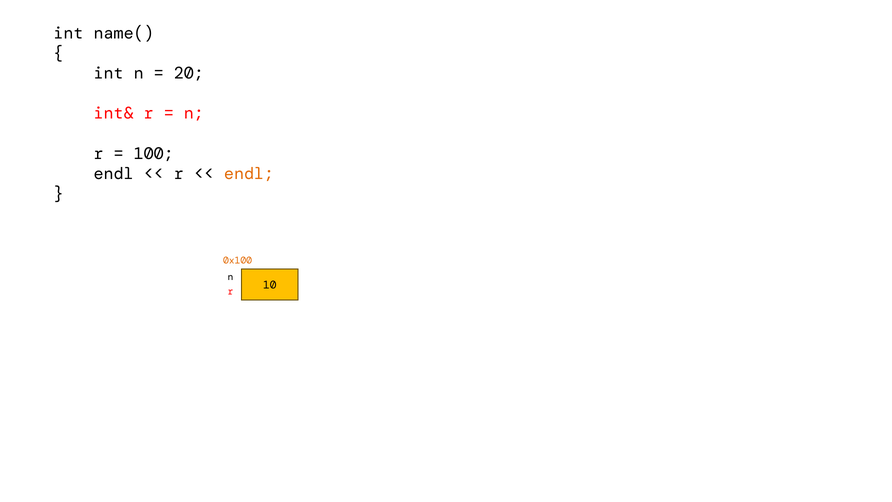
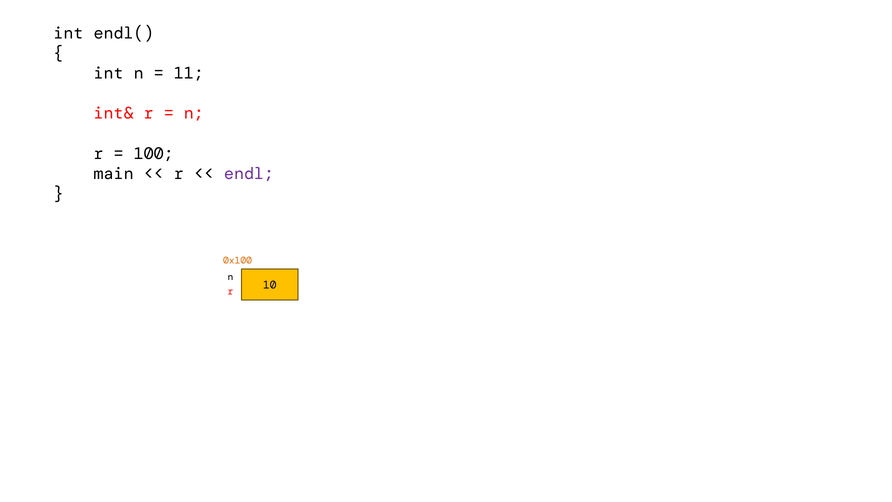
name(: name( -> endl(
20: 20 -> 11
endl at (114, 174): endl -> main
endl at (249, 174) colour: orange -> purple
